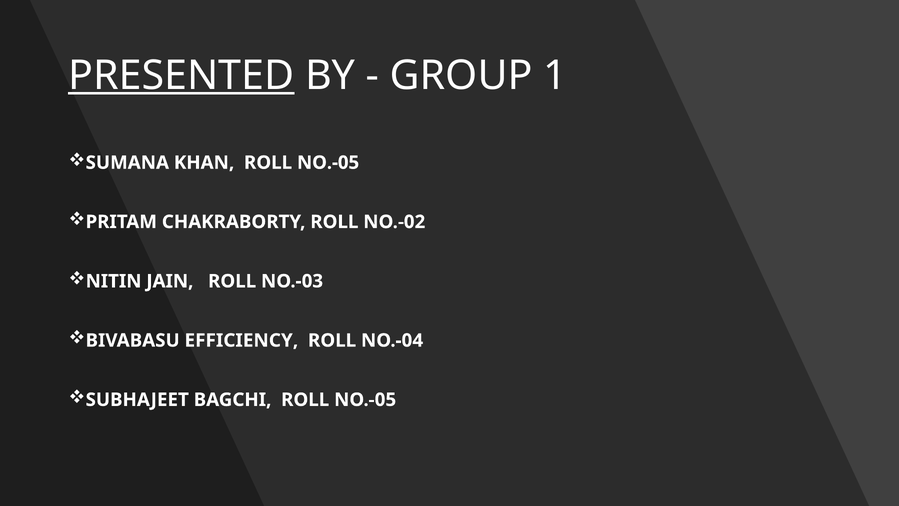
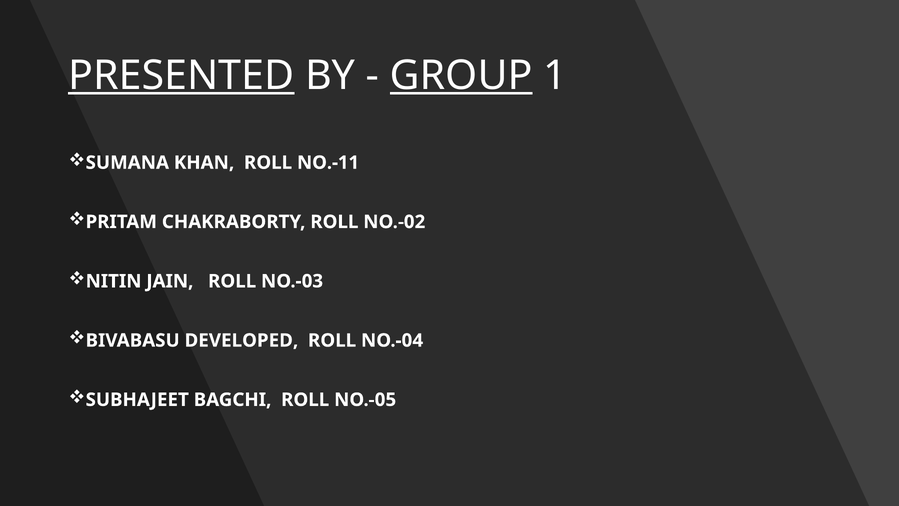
GROUP underline: none -> present
KHAN ROLL NO.-05: NO.-05 -> NO.-11
EFFICIENCY: EFFICIENCY -> DEVELOPED
